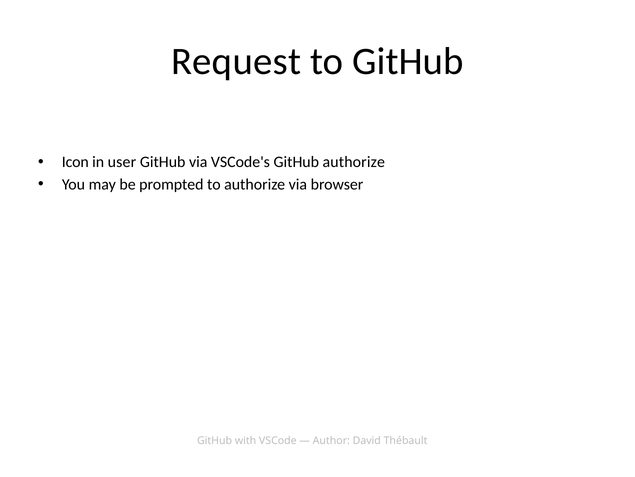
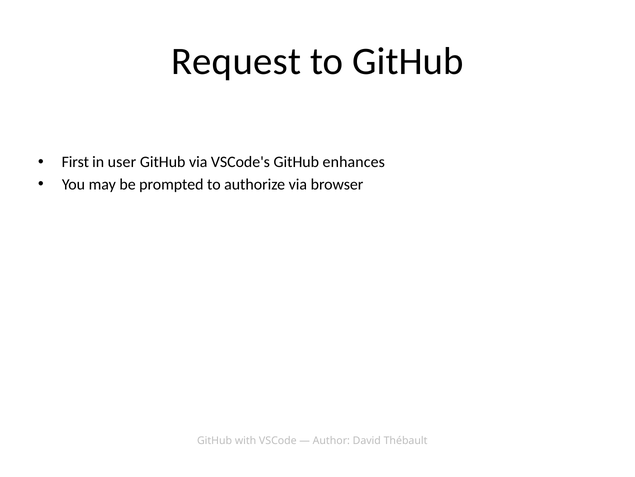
Icon: Icon -> First
GitHub authorize: authorize -> enhances
